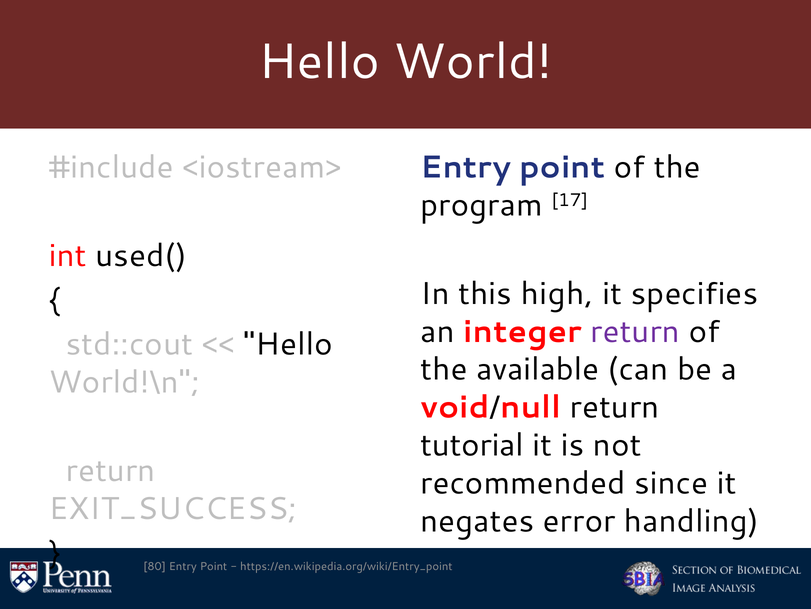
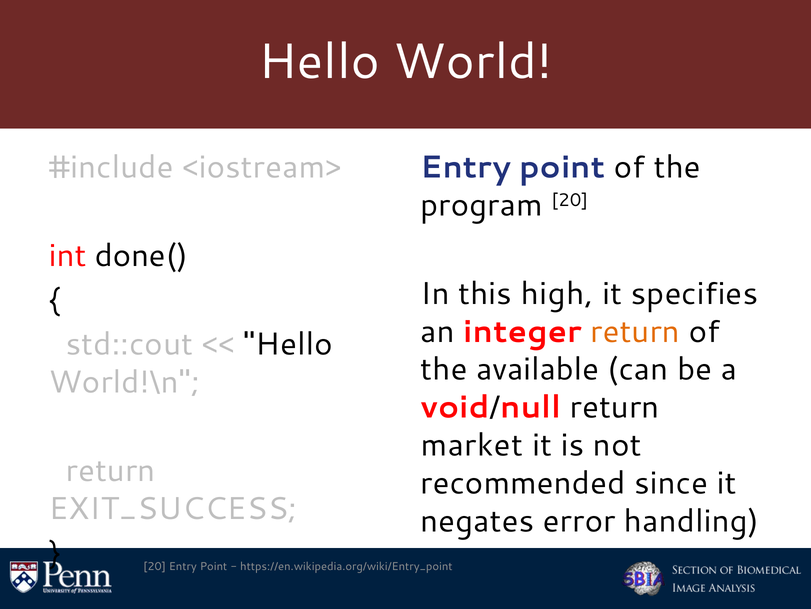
program 17: 17 -> 20
used(: used( -> done(
return at (635, 331) colour: purple -> orange
tutorial: tutorial -> market
80 at (155, 566): 80 -> 20
